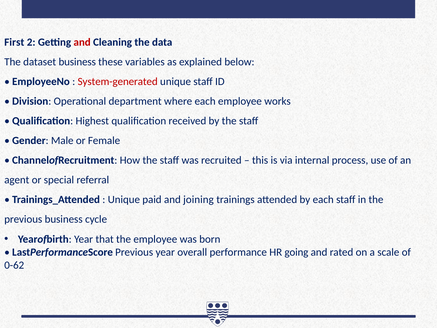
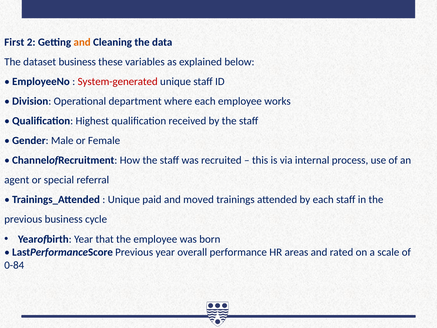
and at (82, 42) colour: red -> orange
joining: joining -> moved
going: going -> areas
0-62: 0-62 -> 0-84
